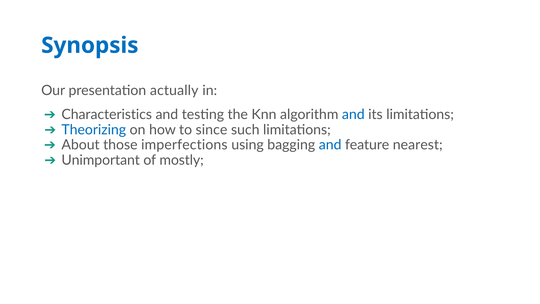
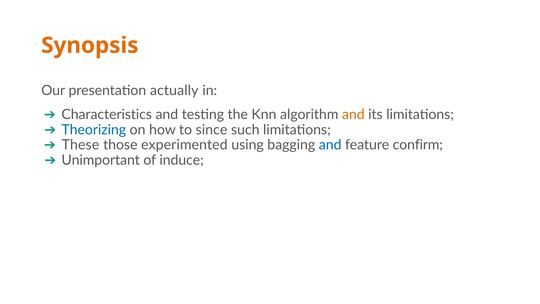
Synopsis colour: blue -> orange
and at (353, 115) colour: blue -> orange
About: About -> These
imperfections: imperfections -> experimented
nearest: nearest -> confirm
mostly: mostly -> induce
